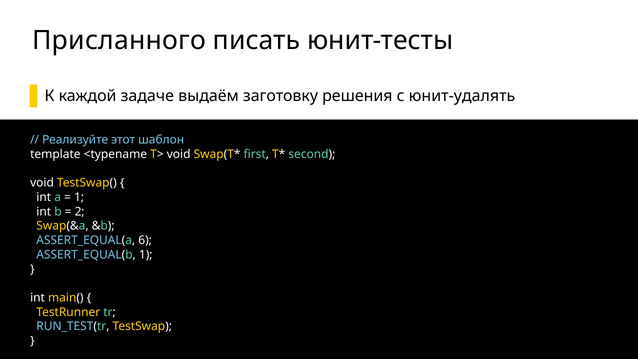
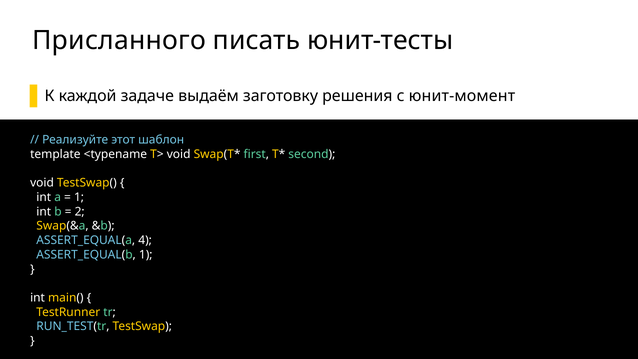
юнит-удалять: юнит-удалять -> юнит-момент
6: 6 -> 4
